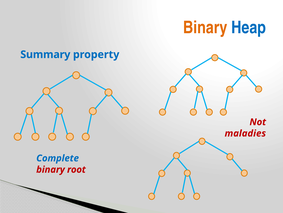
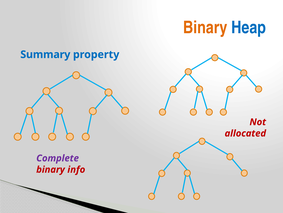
maladies: maladies -> allocated
Complete colour: blue -> purple
root: root -> info
